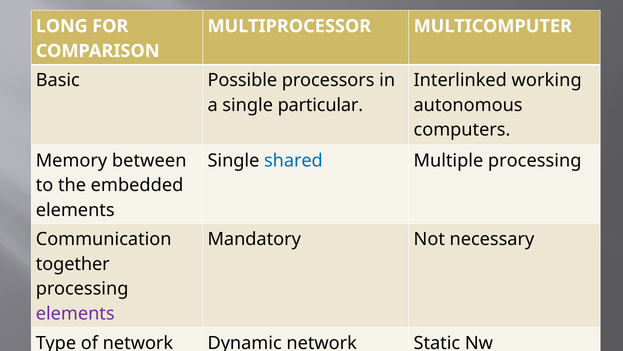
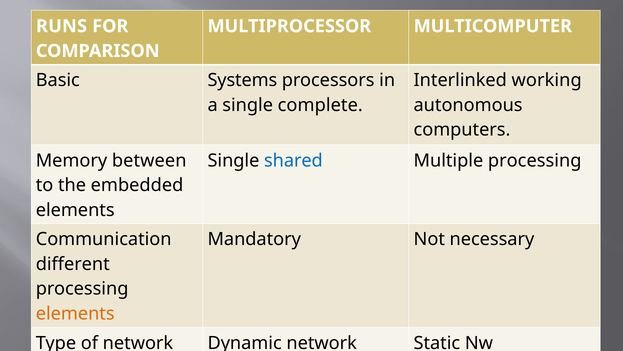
LONG: LONG -> RUNS
Possible: Possible -> Systems
particular: particular -> complete
together: together -> different
elements at (75, 313) colour: purple -> orange
